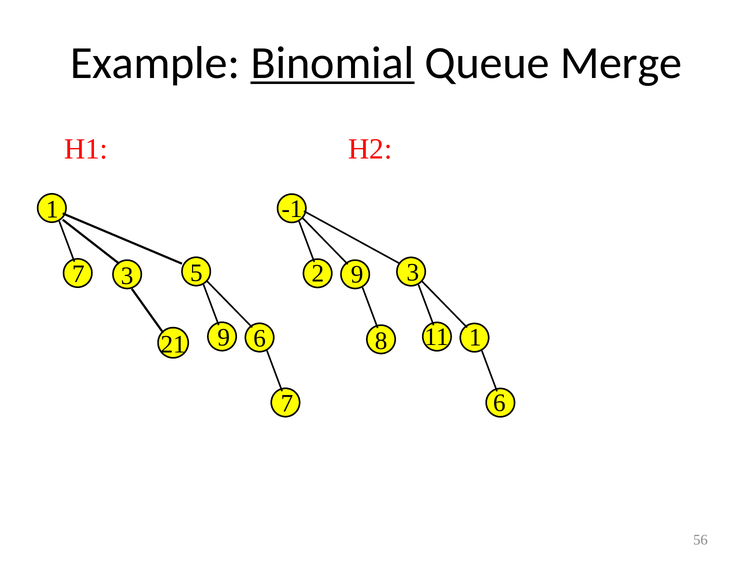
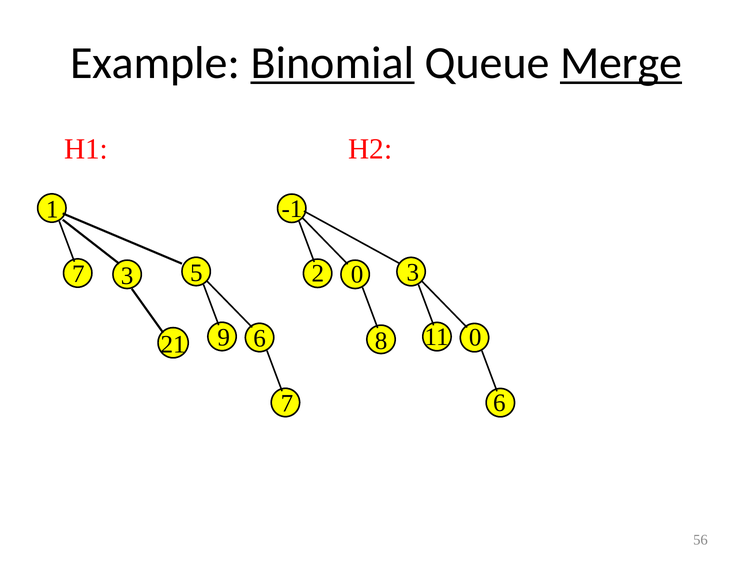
Merge underline: none -> present
2 9: 9 -> 0
11 1: 1 -> 0
